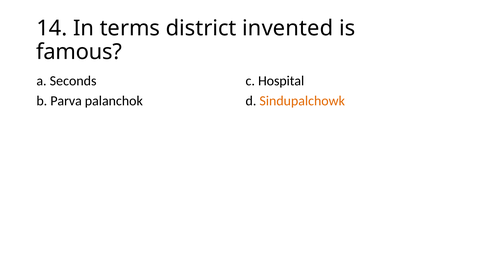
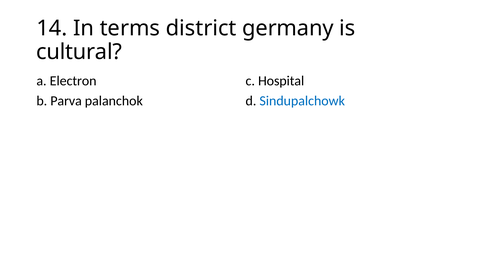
invented: invented -> germany
famous: famous -> cultural
Seconds: Seconds -> Electron
Sindupalchowk colour: orange -> blue
